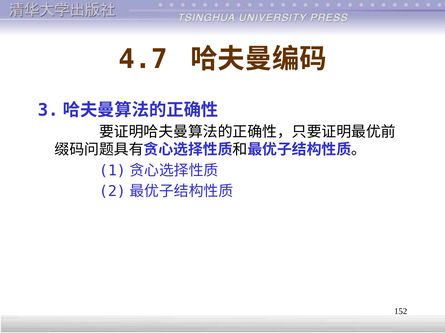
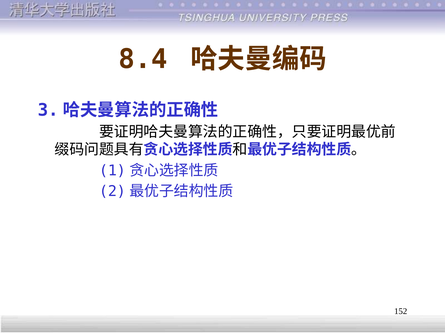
4.7: 4.7 -> 8.4
